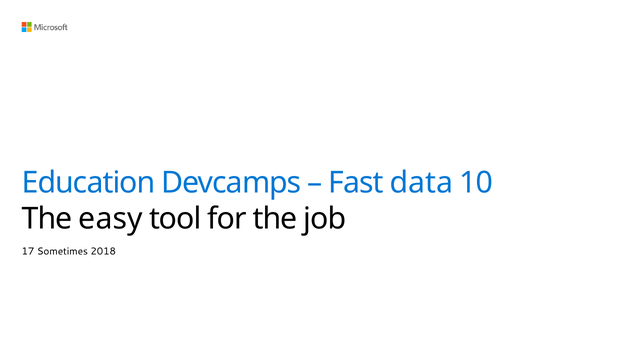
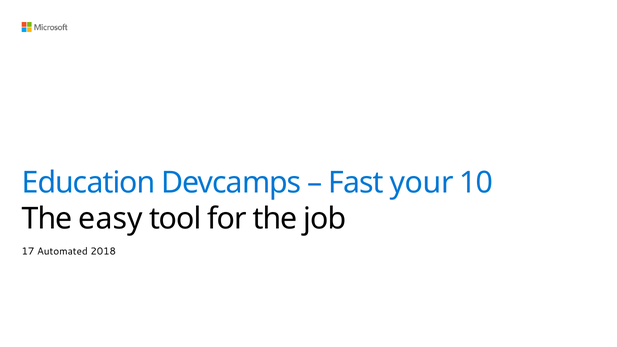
data: data -> your
Sometimes: Sometimes -> Automated
